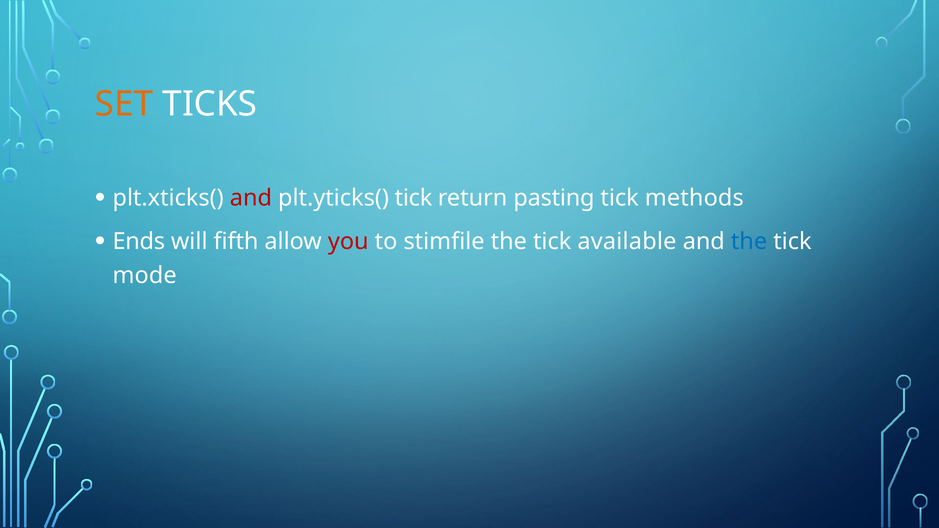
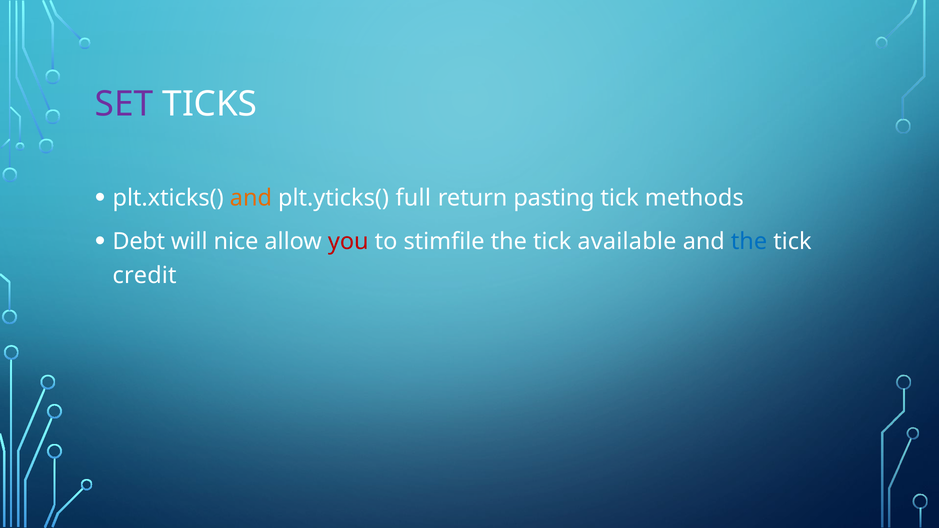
SET colour: orange -> purple
and at (251, 198) colour: red -> orange
plt.yticks( tick: tick -> full
Ends: Ends -> Debt
fifth: fifth -> nice
mode: mode -> credit
